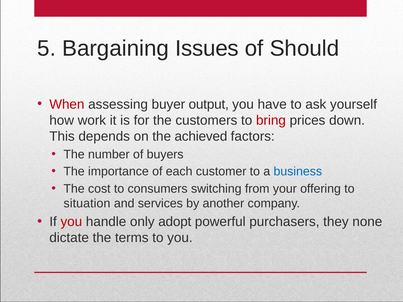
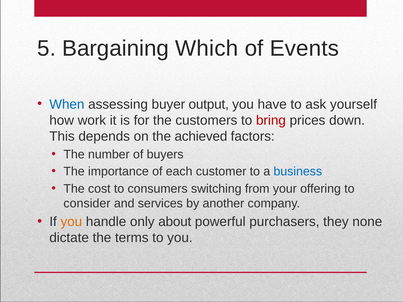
Issues: Issues -> Which
Should: Should -> Events
When colour: red -> blue
situation: situation -> consider
you at (71, 222) colour: red -> orange
adopt: adopt -> about
